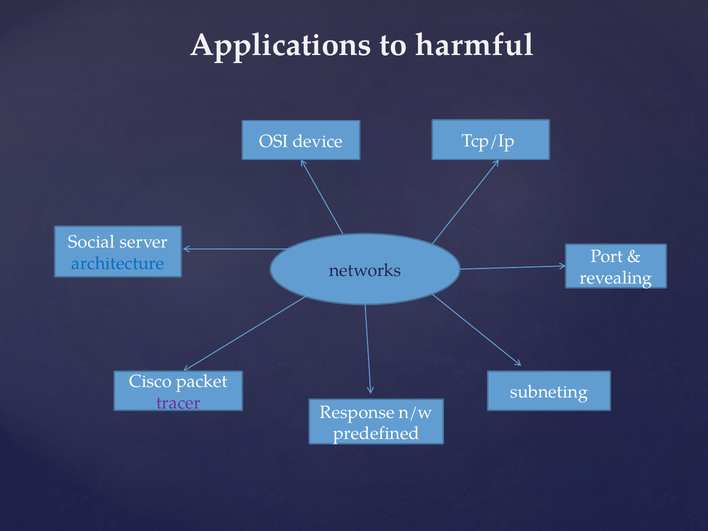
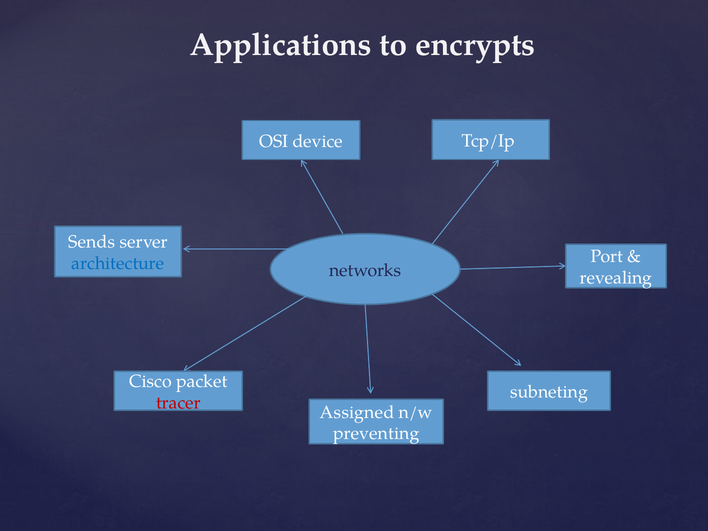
harmful: harmful -> encrypts
Social: Social -> Sends
tracer colour: purple -> red
Response: Response -> Assigned
predefined: predefined -> preventing
